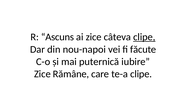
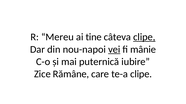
Ascuns: Ascuns -> Mereu
ai zice: zice -> tine
vei underline: none -> present
făcute: făcute -> mânie
